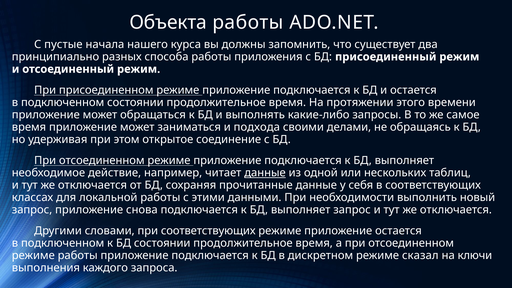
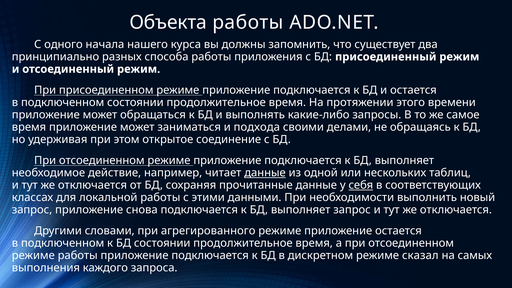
пустые: пустые -> одного
себя underline: none -> present
при соответствующих: соответствующих -> агрегированного
ключи: ключи -> самых
